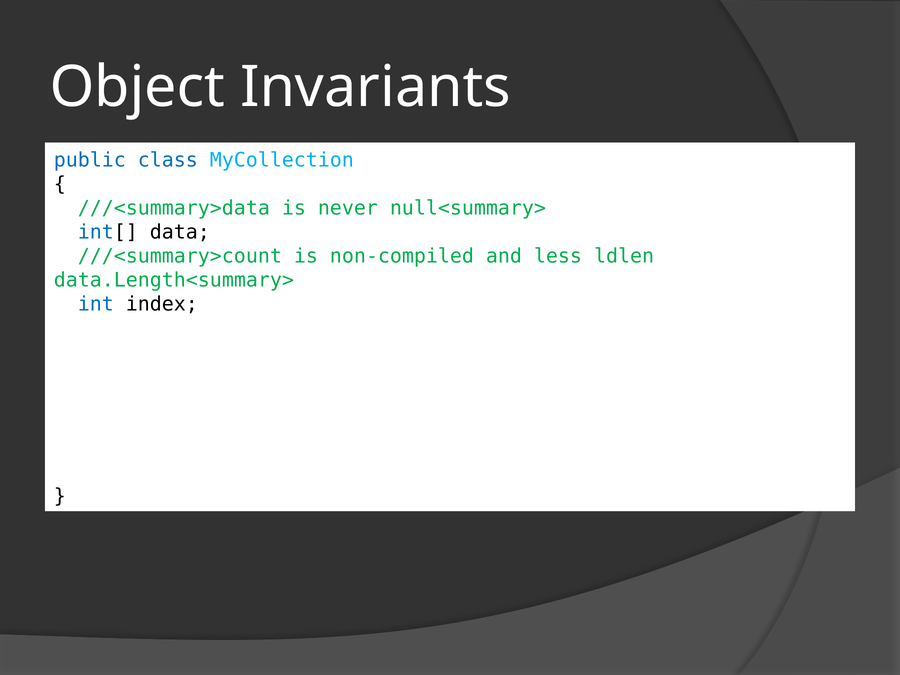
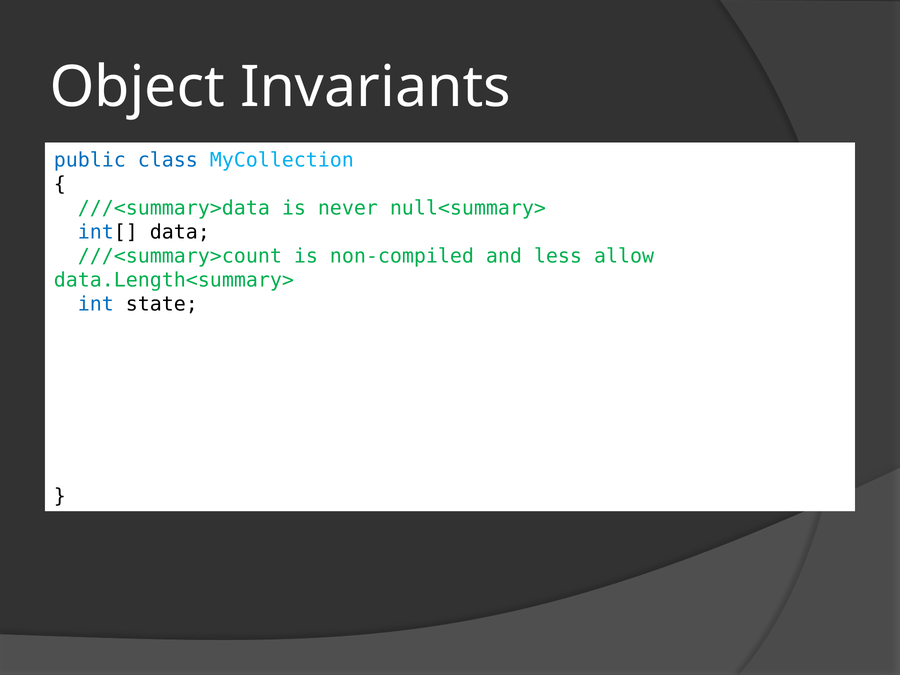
ldlen: ldlen -> allow
index: index -> state
